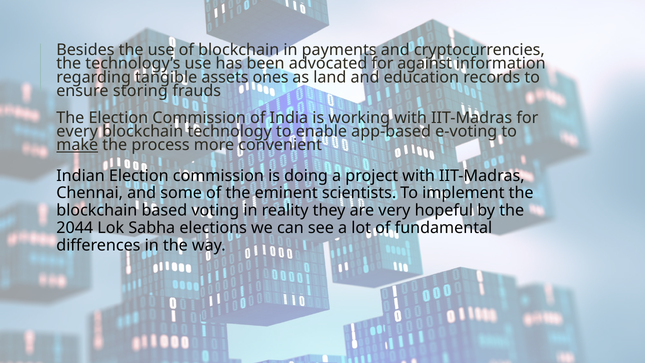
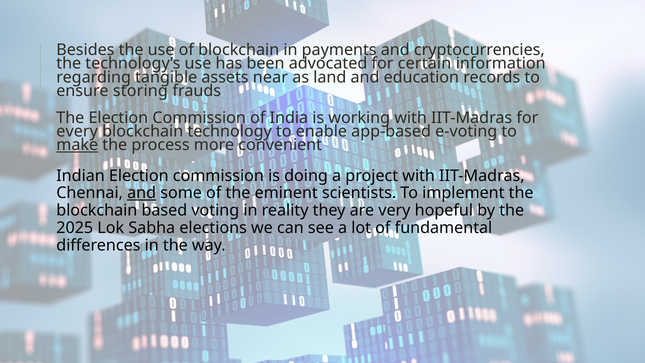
against: against -> certain
ones: ones -> near
and at (142, 193) underline: none -> present
2044: 2044 -> 2025
